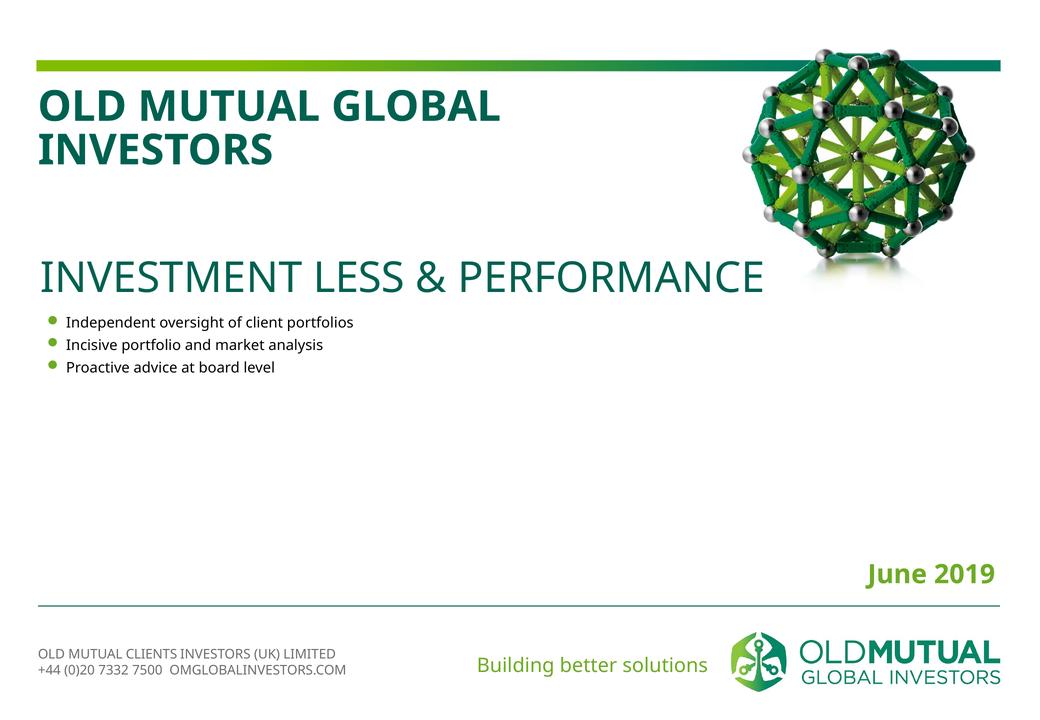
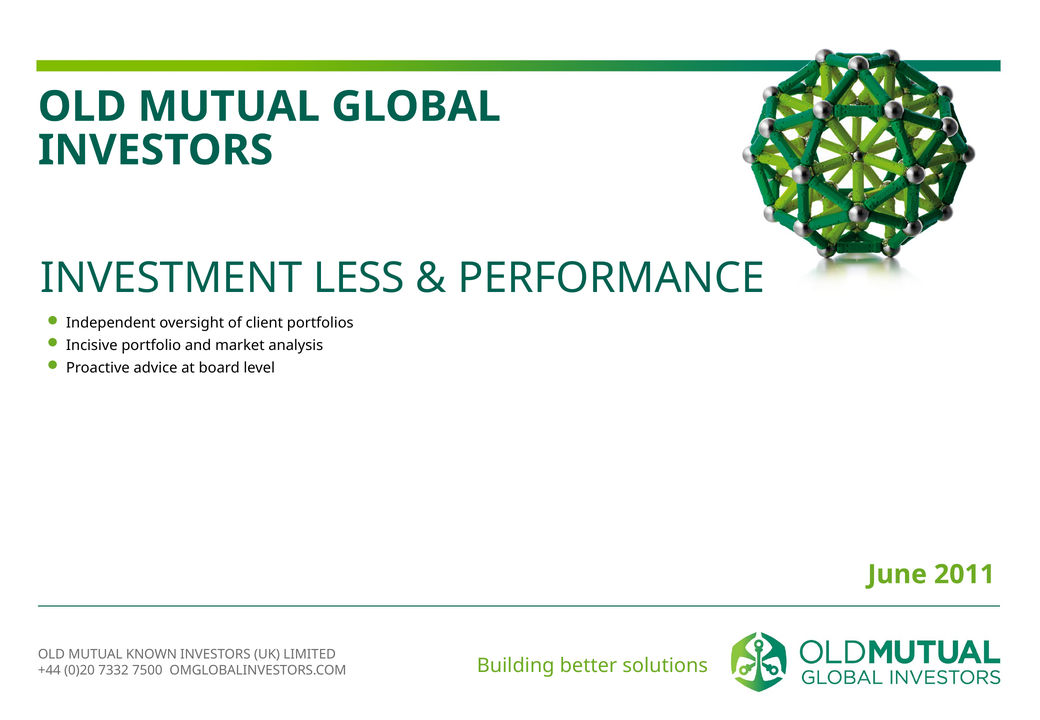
2019: 2019 -> 2011
CLIENTS: CLIENTS -> KNOWN
